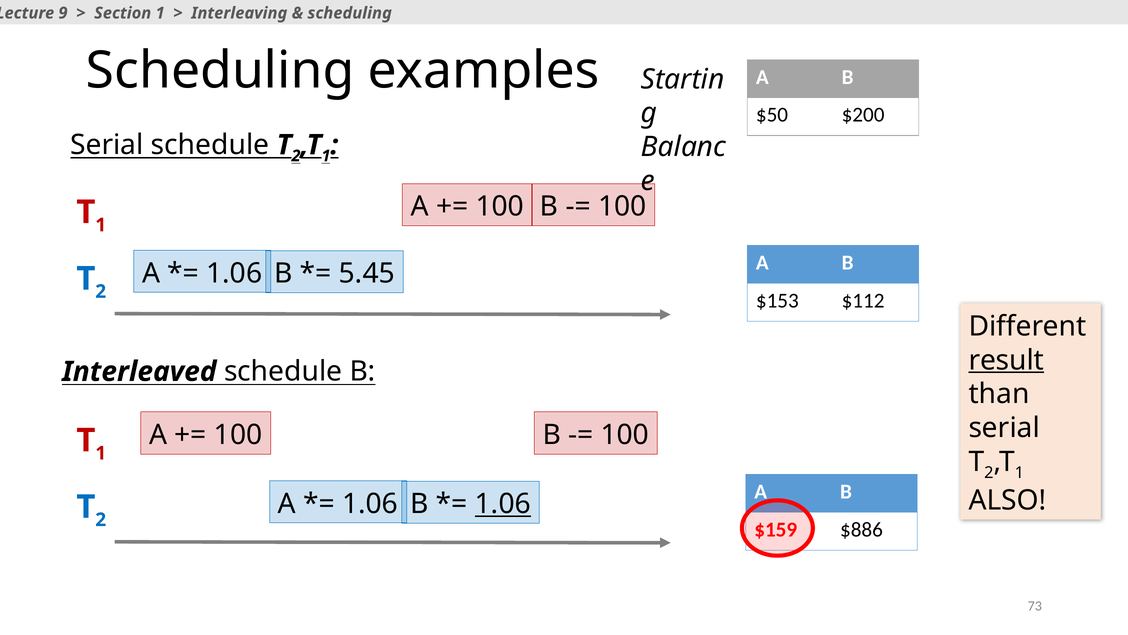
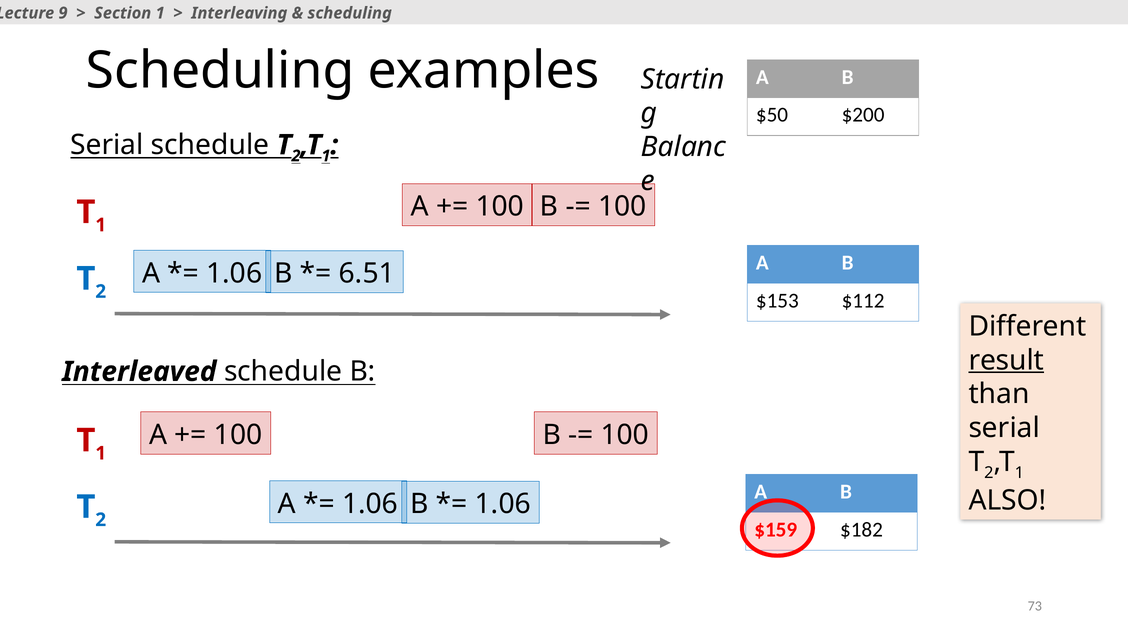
5.45: 5.45 -> 6.51
1.06 at (503, 504) underline: present -> none
$886: $886 -> $182
